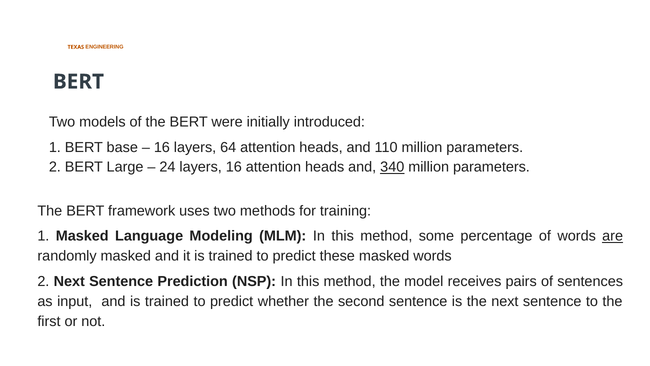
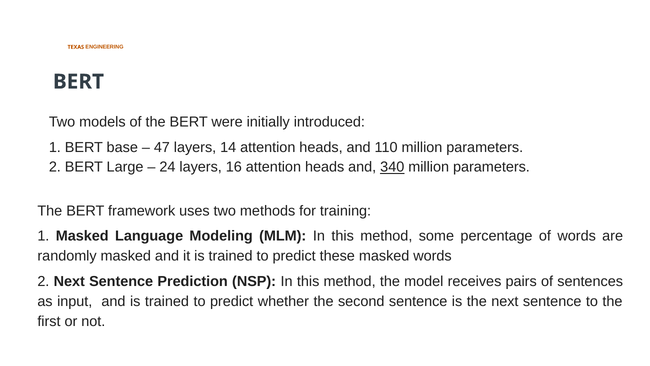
16 at (162, 147): 16 -> 47
64: 64 -> 14
are underline: present -> none
